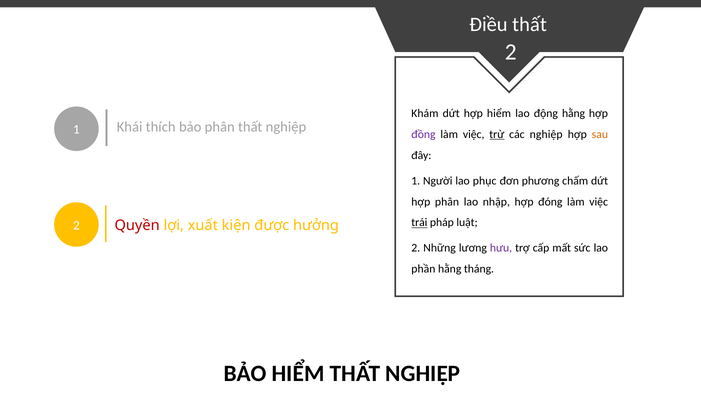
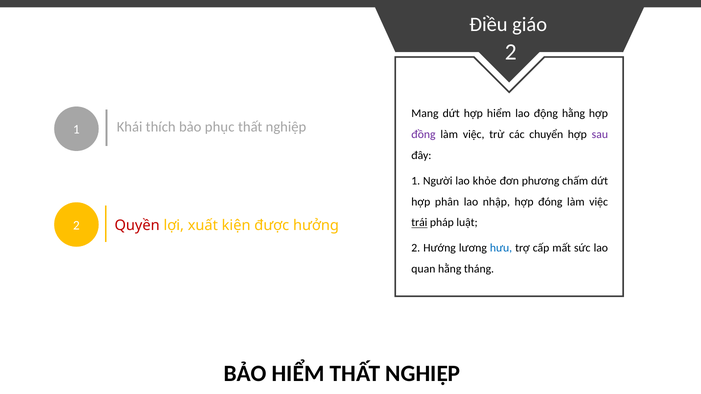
Điều thất: thất -> giáo
Khám: Khám -> Mang
bảo phân: phân -> phục
trừ underline: present -> none
các nghiệp: nghiệp -> chuyển
sau colour: orange -> purple
phục: phục -> khỏe
Những: Những -> Hướng
hưu colour: purple -> blue
phần: phần -> quan
